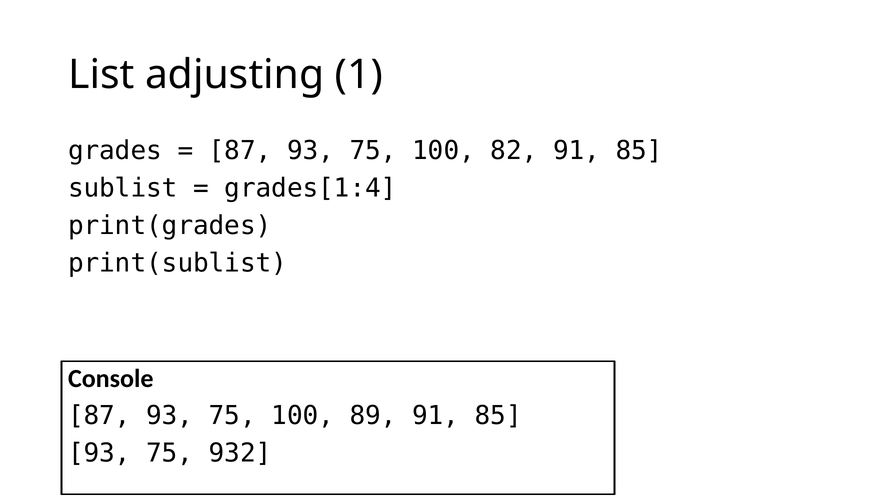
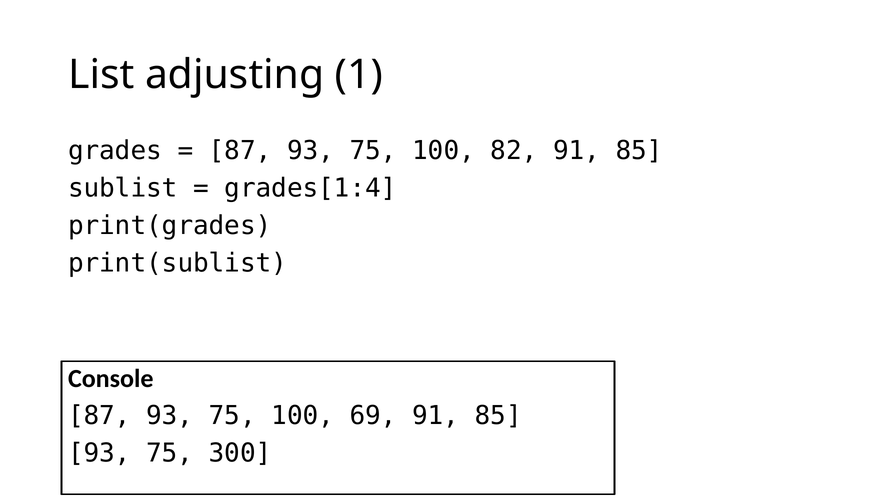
89: 89 -> 69
932: 932 -> 300
